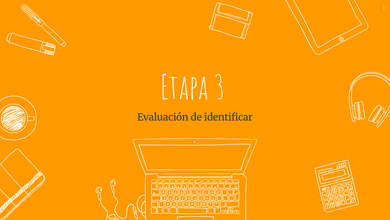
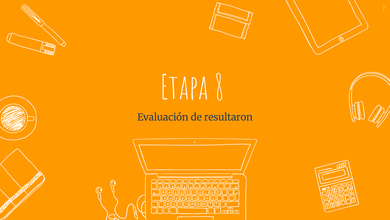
3: 3 -> 8
identificar: identificar -> resultaron
